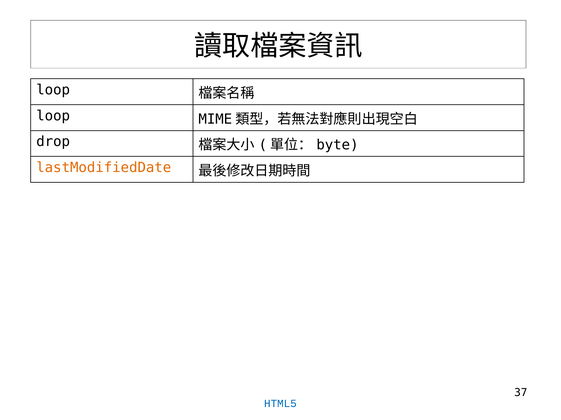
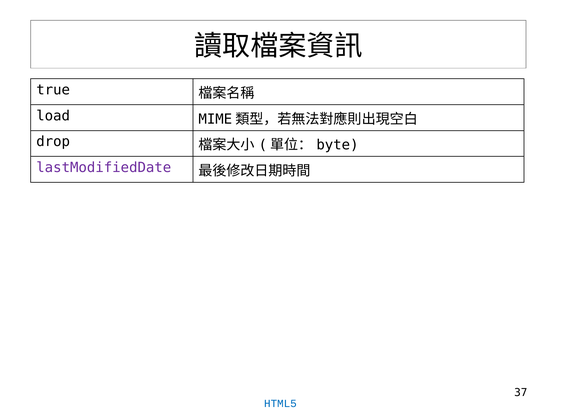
loop at (53, 90): loop -> true
loop at (53, 116): loop -> load
lastModifiedDate colour: orange -> purple
